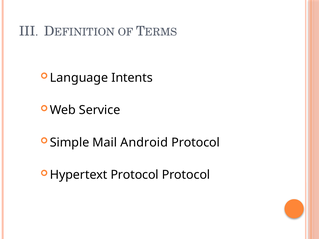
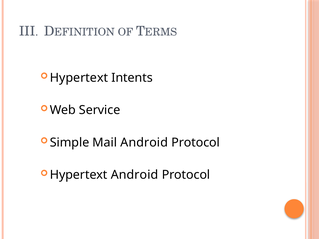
Language at (79, 78): Language -> Hypertext
Hypertext Protocol: Protocol -> Android
